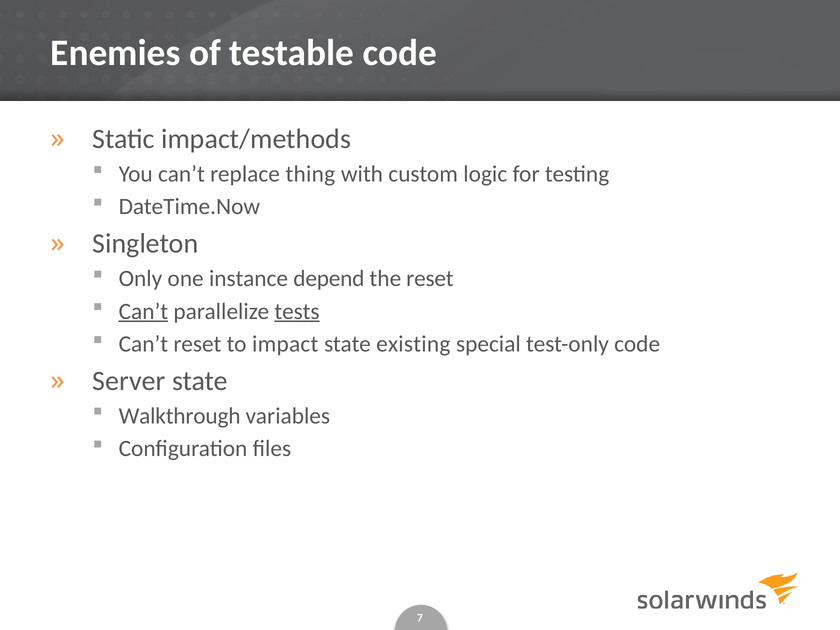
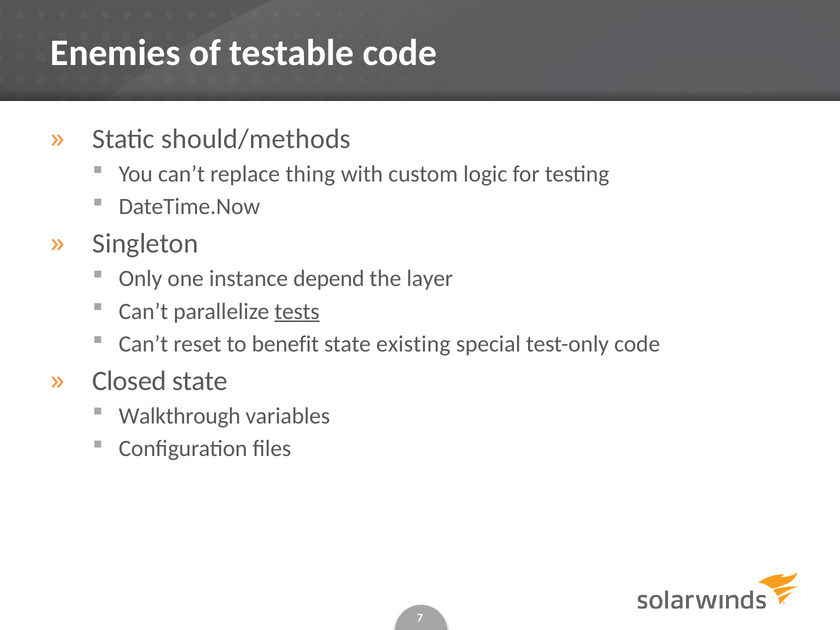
impact/methods: impact/methods -> should/methods
the reset: reset -> layer
Can’t at (143, 311) underline: present -> none
impact: impact -> benefit
Server: Server -> Closed
